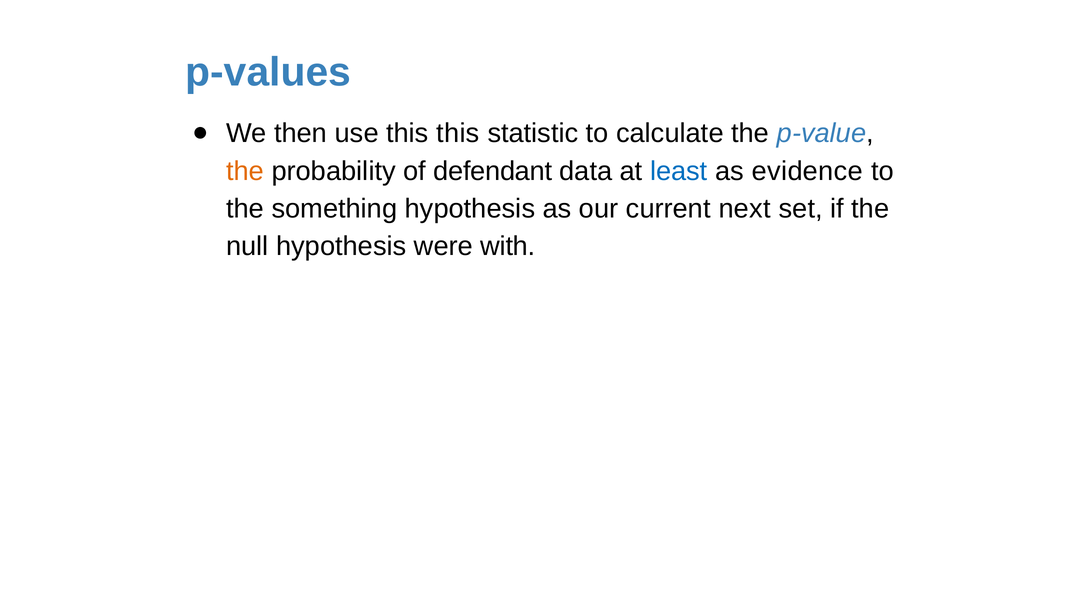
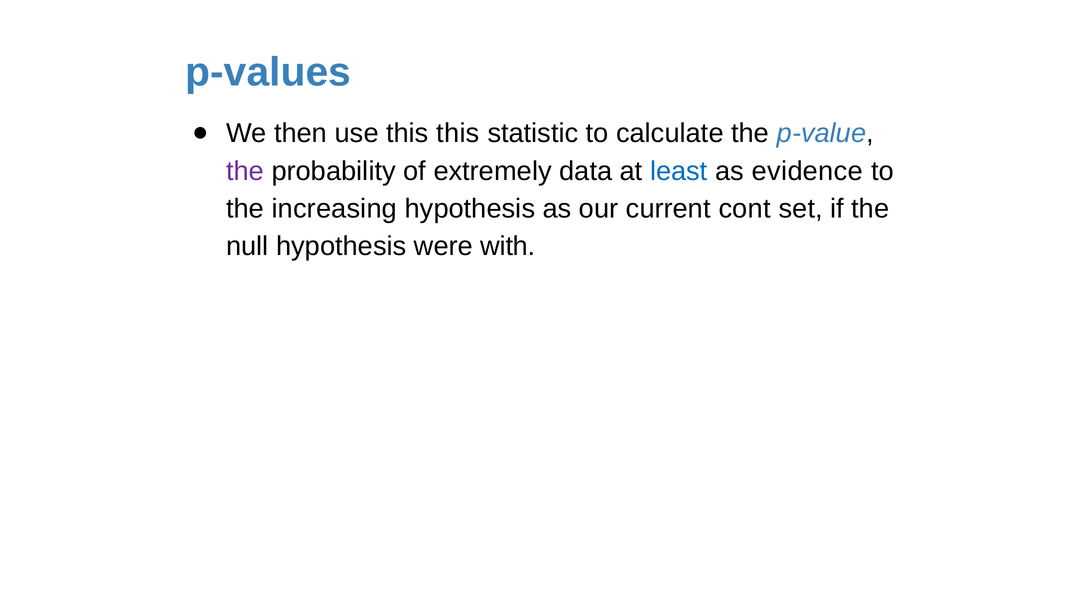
the at (245, 171) colour: orange -> purple
defendant: defendant -> extremely
something: something -> increasing
next: next -> cont
